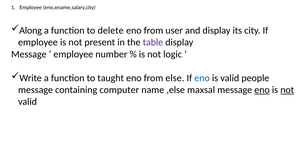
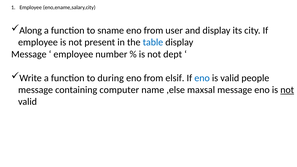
delete: delete -> sname
table colour: purple -> blue
logic: logic -> dept
taught: taught -> during
else: else -> elsif
eno at (262, 90) underline: present -> none
